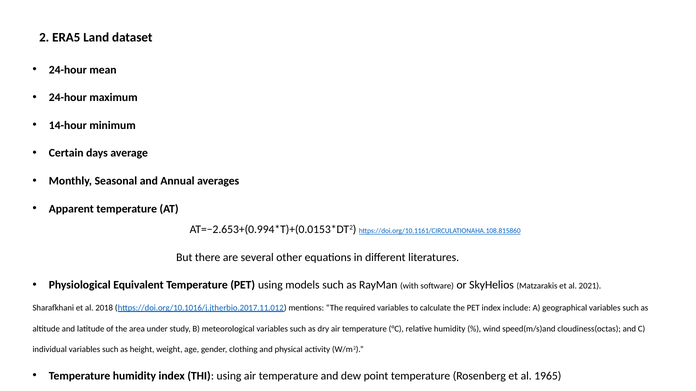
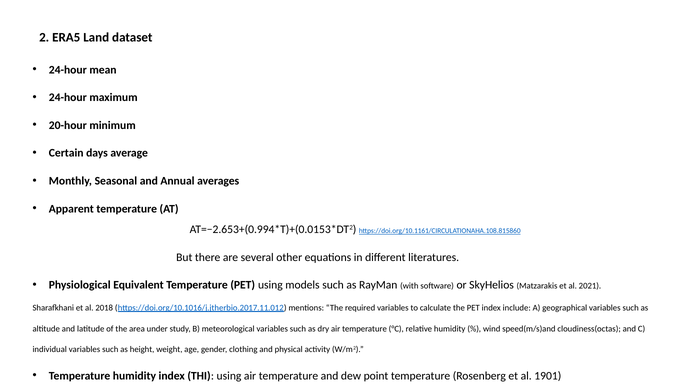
14-hour: 14-hour -> 20-hour
1965: 1965 -> 1901
